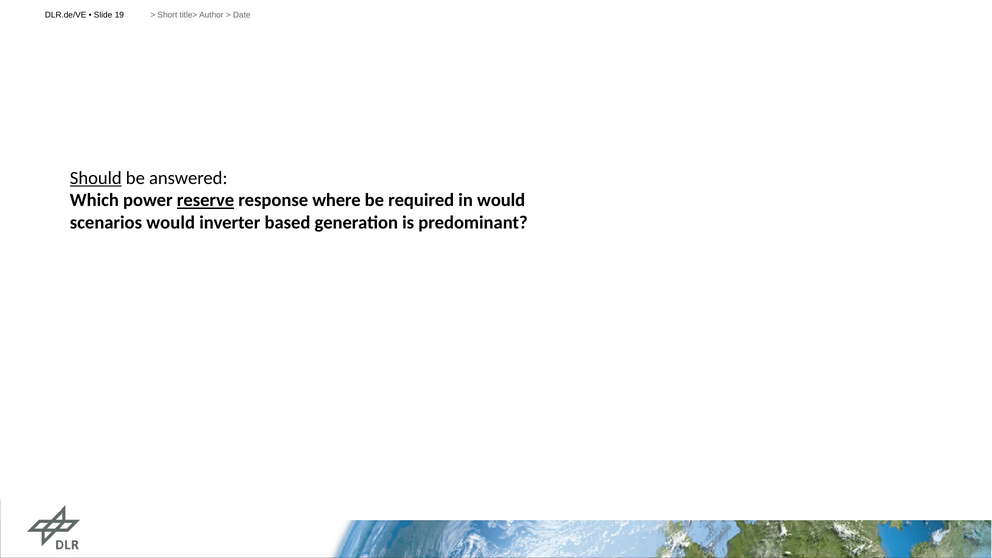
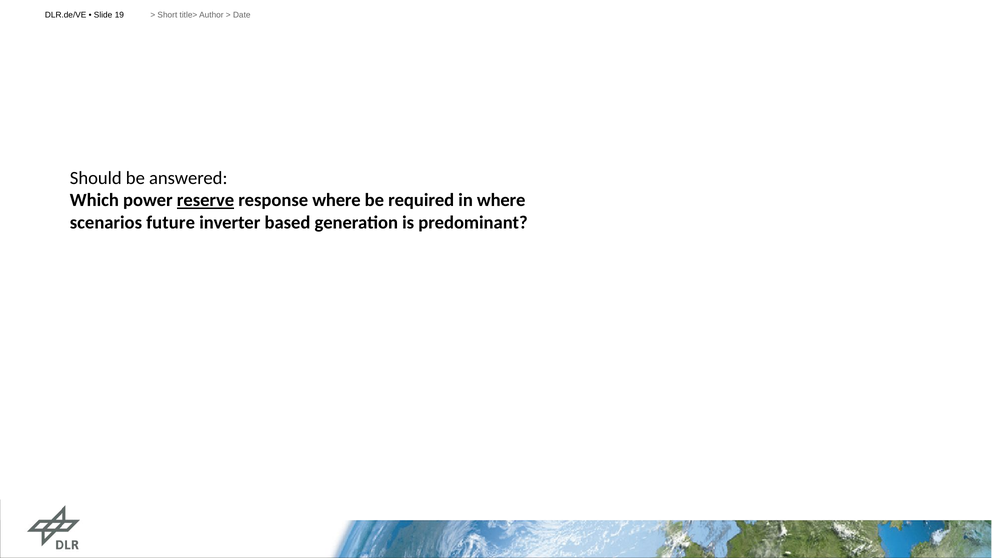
Should underline: present -> none
in would: would -> where
scenarios would: would -> future
